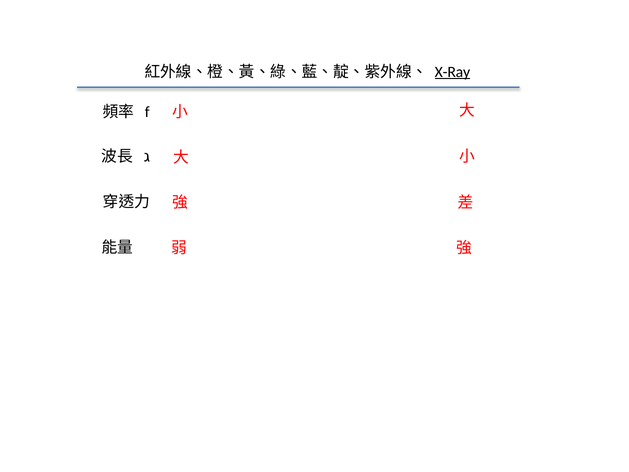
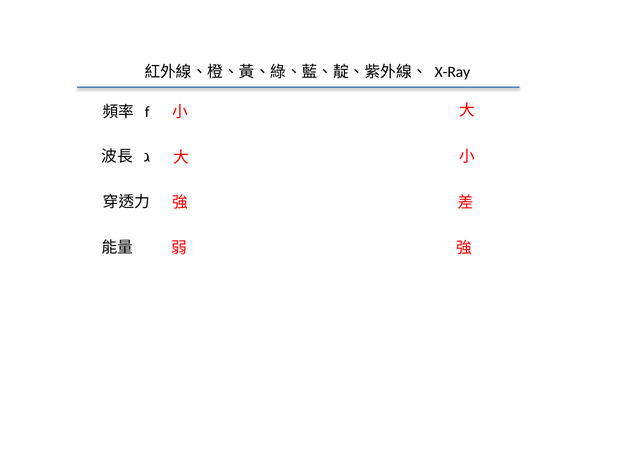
X-Ray underline: present -> none
